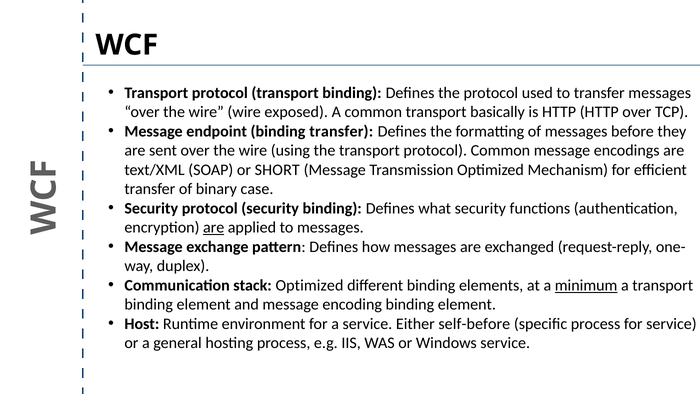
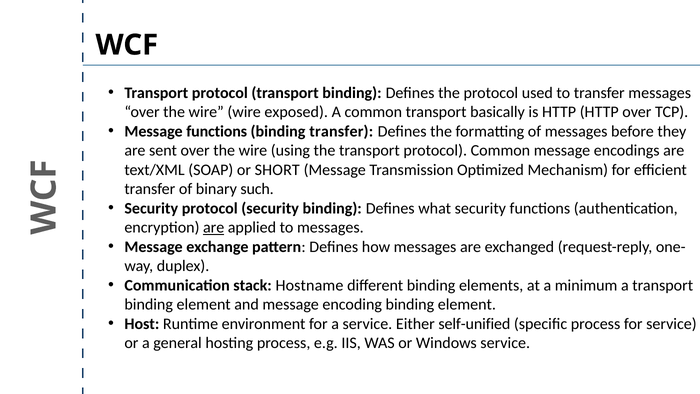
Message endpoint: endpoint -> functions
case: case -> such
stack Optimized: Optimized -> Hostname
minimum underline: present -> none
self-before: self-before -> self-unified
